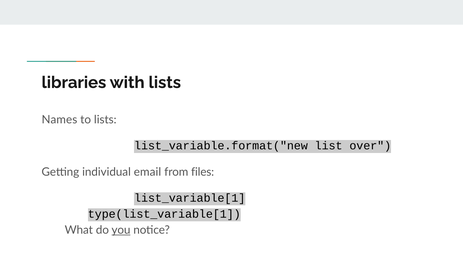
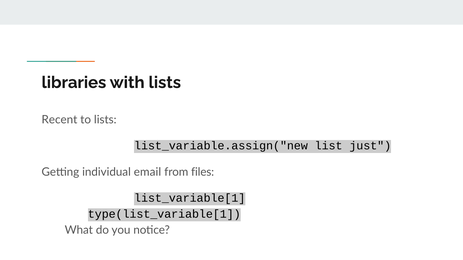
Names: Names -> Recent
list_variable.format("new: list_variable.format("new -> list_variable.assign("new
over: over -> just
you underline: present -> none
